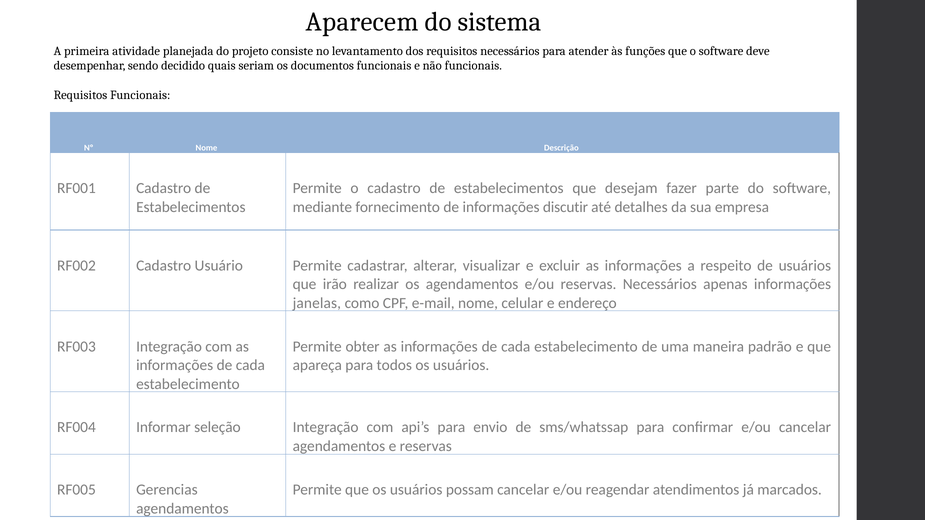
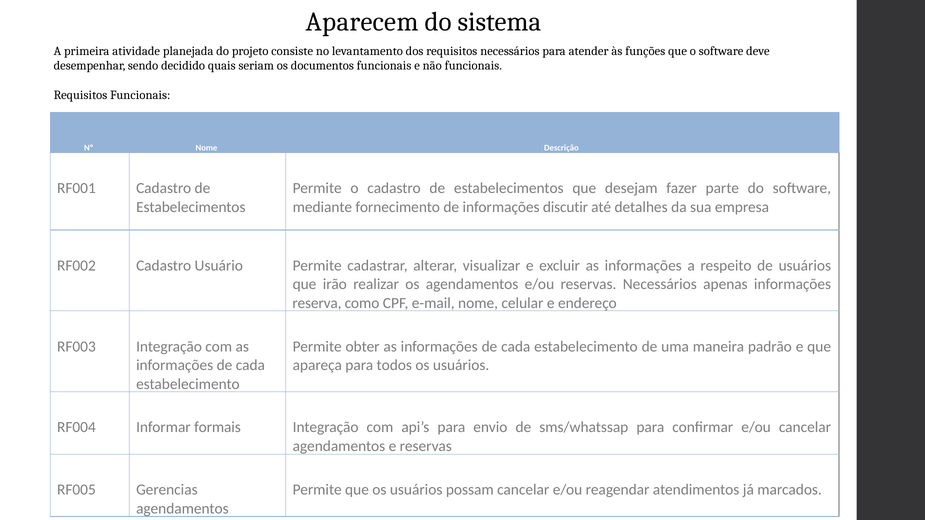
janelas: janelas -> reserva
seleção: seleção -> formais
